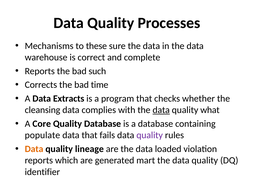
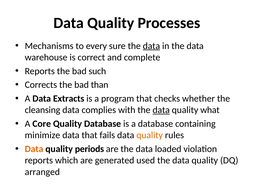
these: these -> every
data at (151, 46) underline: none -> present
time: time -> than
populate: populate -> minimize
quality at (150, 135) colour: purple -> orange
lineage: lineage -> periods
mart: mart -> used
identifier: identifier -> arranged
